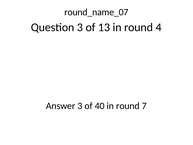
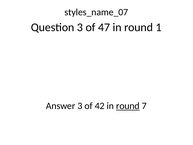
round_name_07: round_name_07 -> styles_name_07
13: 13 -> 47
4: 4 -> 1
40: 40 -> 42
round at (128, 106) underline: none -> present
